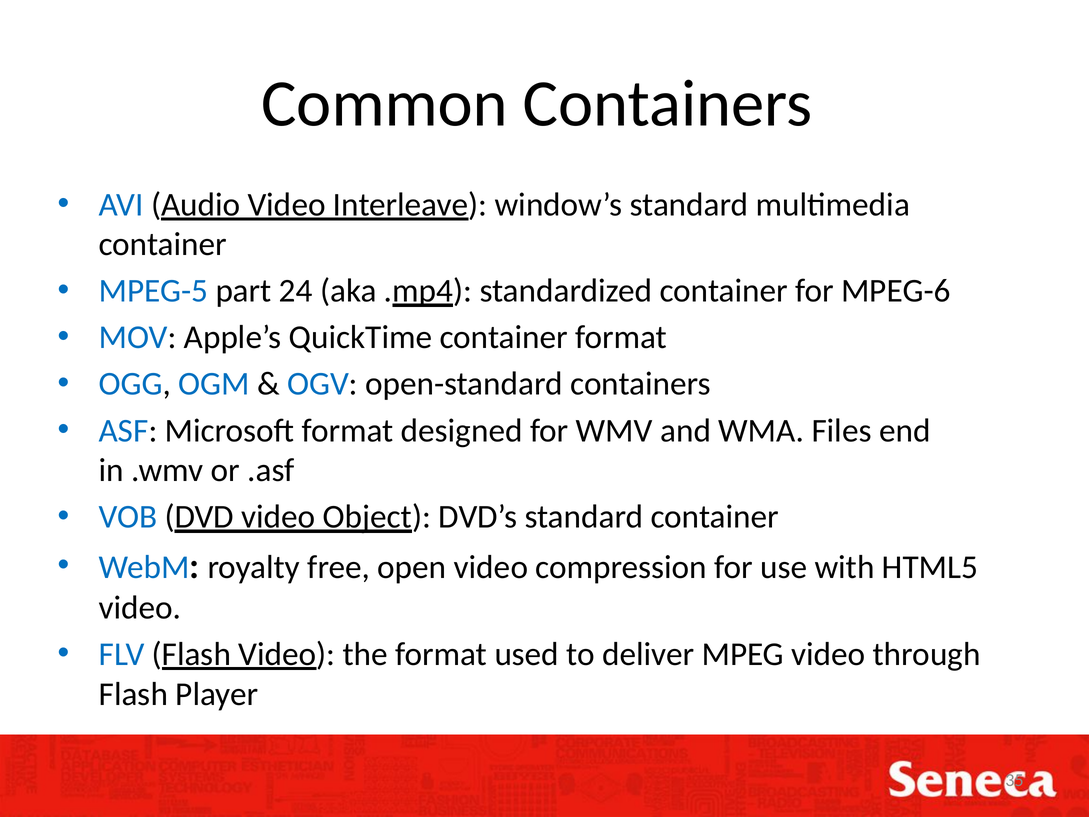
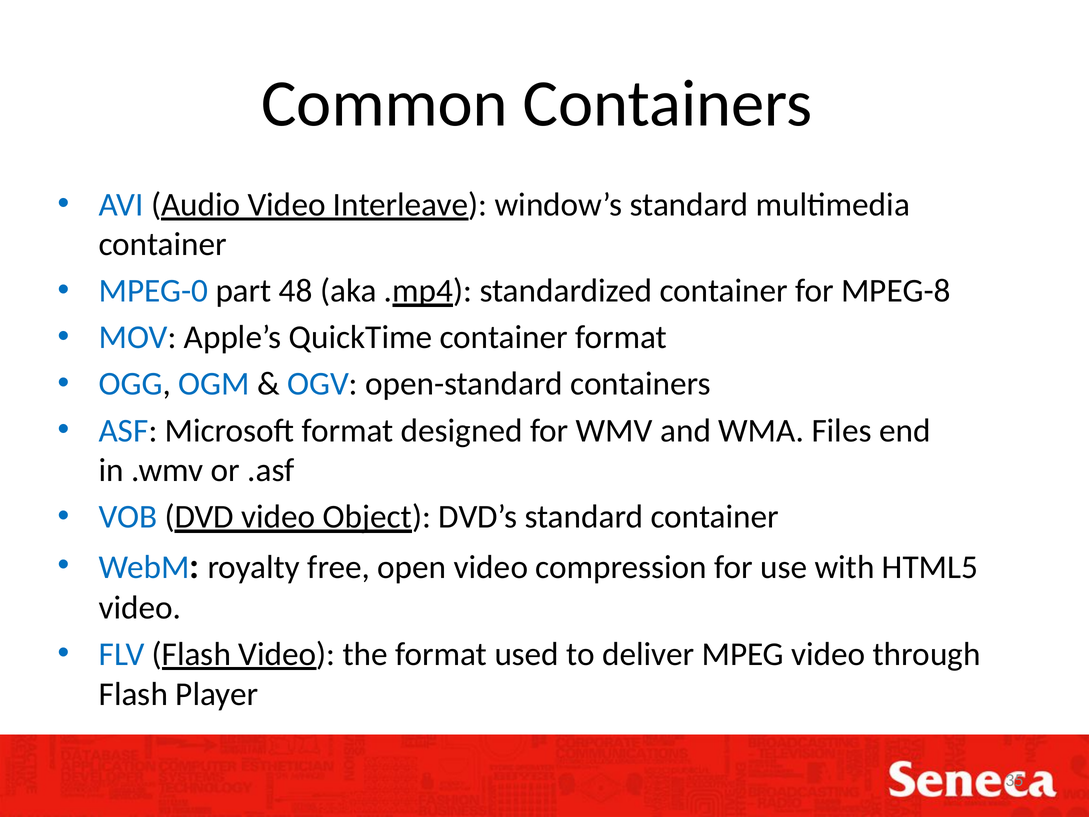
MPEG-5: MPEG-5 -> MPEG-0
24: 24 -> 48
MPEG-6: MPEG-6 -> MPEG-8
